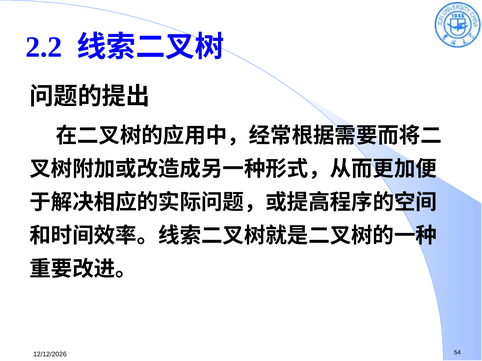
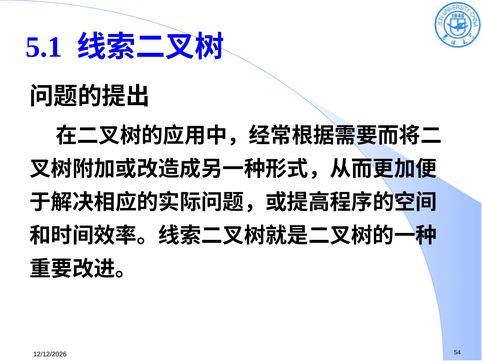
2.2: 2.2 -> 5.1
